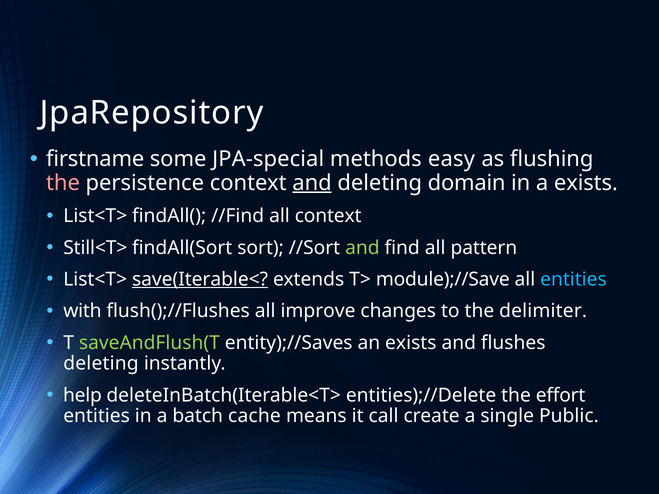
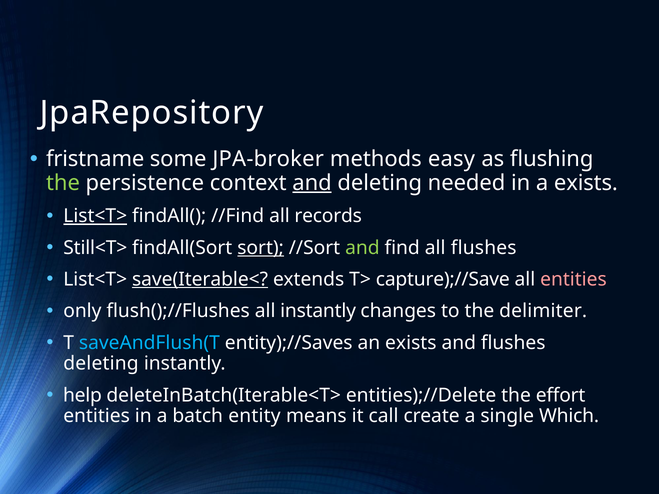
firstname: firstname -> fristname
JPA-special: JPA-special -> JPA-broker
the at (63, 183) colour: pink -> light green
domain: domain -> needed
List<T> at (95, 216) underline: none -> present
all context: context -> records
sort underline: none -> present
all pattern: pattern -> flushes
module);//Save: module);//Save -> capture);//Save
entities at (573, 280) colour: light blue -> pink
with: with -> only
all improve: improve -> instantly
saveAndFlush(T colour: light green -> light blue
cache: cache -> entity
Public: Public -> Which
